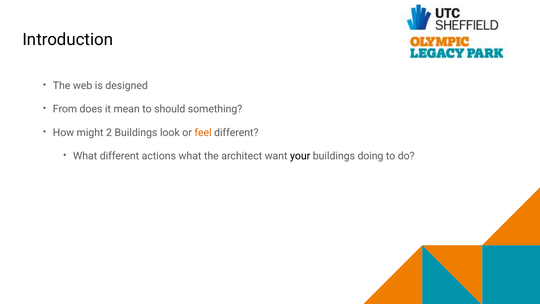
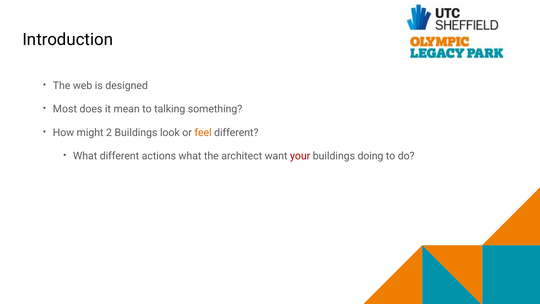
From: From -> Most
should: should -> talking
your colour: black -> red
